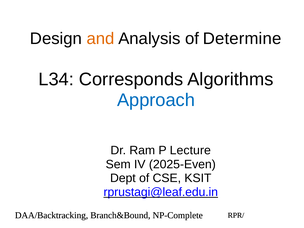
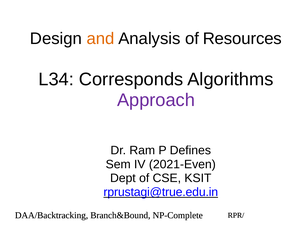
Determine: Determine -> Resources
Approach colour: blue -> purple
Lecture: Lecture -> Defines
2025-Even: 2025-Even -> 2021-Even
rprustagi@leaf.edu.in: rprustagi@leaf.edu.in -> rprustagi@true.edu.in
